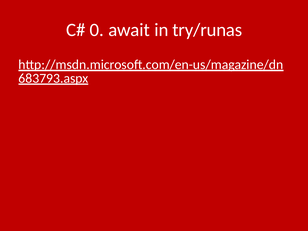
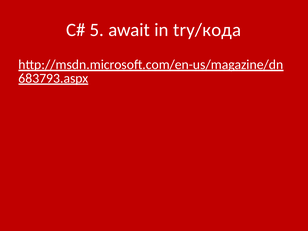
0: 0 -> 5
try/runas: try/runas -> try/кода
